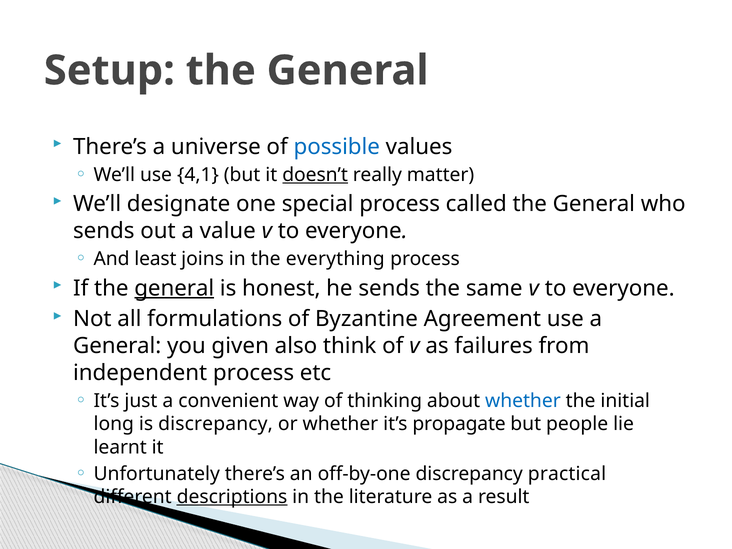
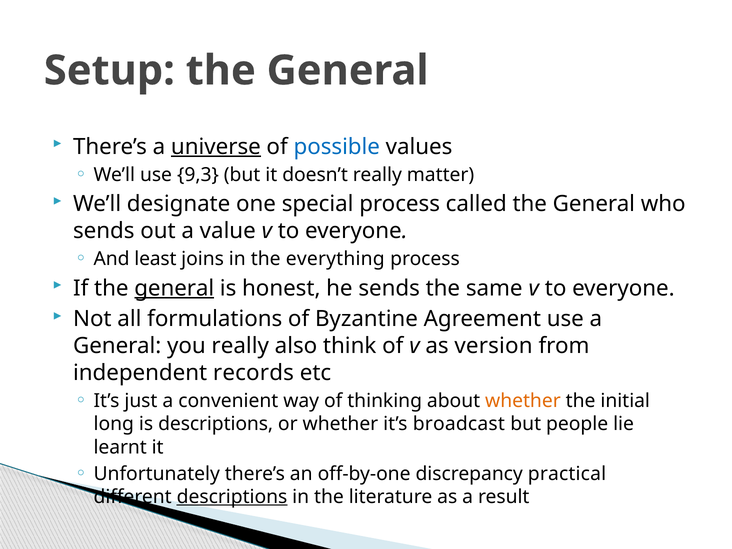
universe underline: none -> present
4,1: 4,1 -> 9,3
doesn’t underline: present -> none
you given: given -> really
failures: failures -> version
independent process: process -> records
whether at (523, 401) colour: blue -> orange
is discrepancy: discrepancy -> descriptions
propagate: propagate -> broadcast
